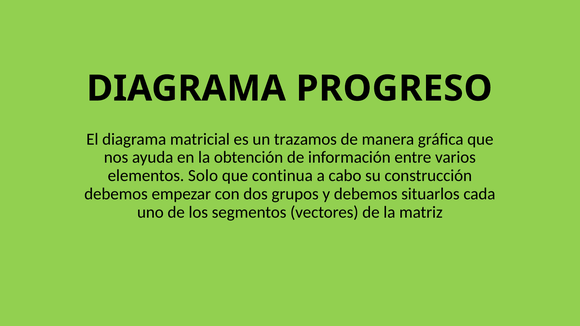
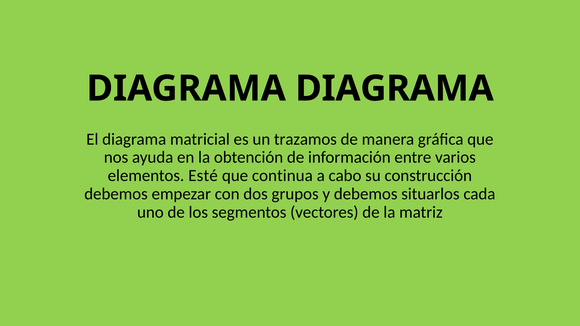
DIAGRAMA PROGRESO: PROGRESO -> DIAGRAMA
Solo: Solo -> Esté
